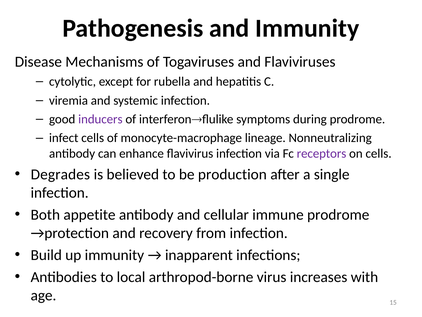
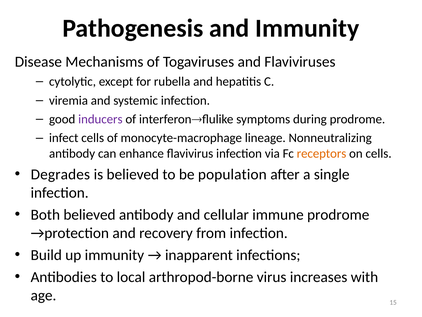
receptors colour: purple -> orange
production: production -> population
Both appetite: appetite -> believed
